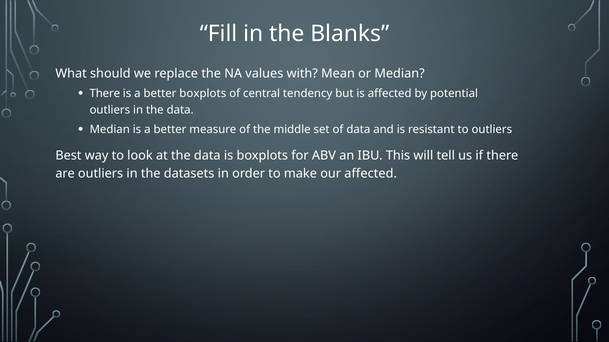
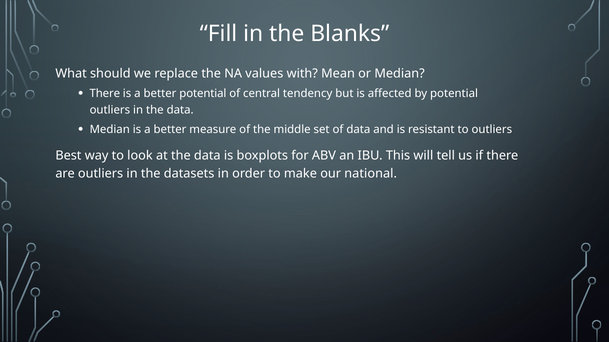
better boxplots: boxplots -> potential
our affected: affected -> national
